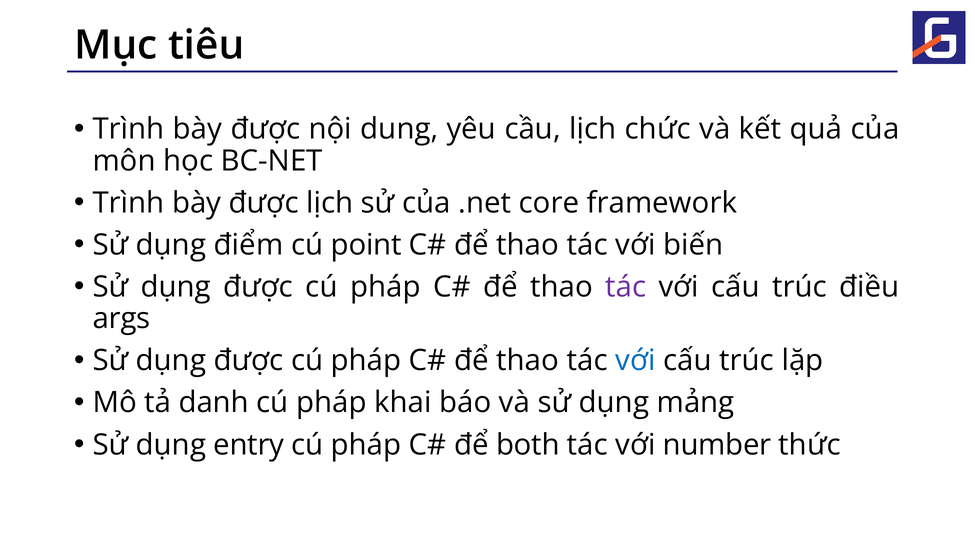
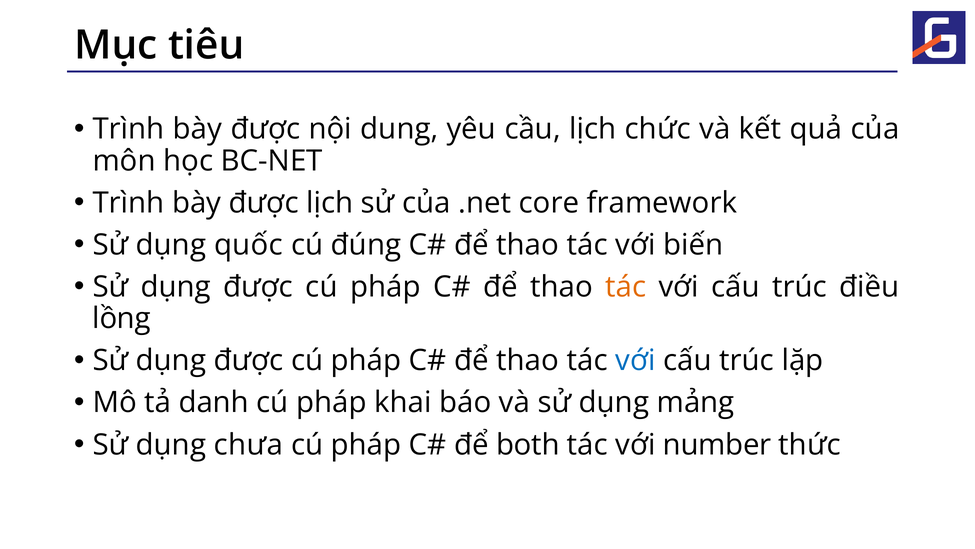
điểm: điểm -> quốc
point: point -> đúng
tác at (626, 287) colour: purple -> orange
args: args -> lồng
entry: entry -> chưa
